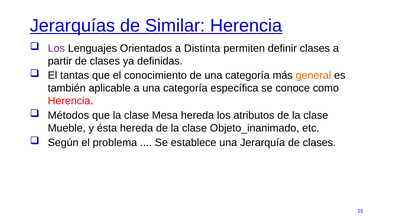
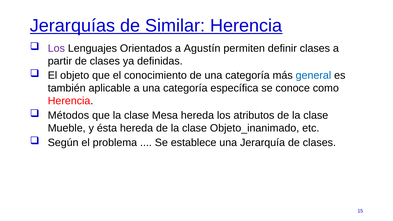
Distinta: Distinta -> Agustín
tantas: tantas -> objeto
general colour: orange -> blue
